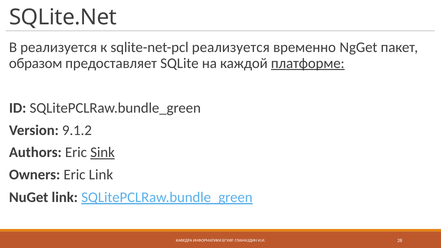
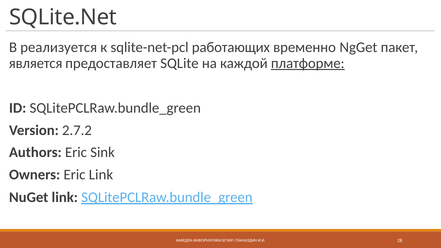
sqlite-net-pcl реализуется: реализуется -> работающих
образом: образом -> является
9.1.2: 9.1.2 -> 2.7.2
Sink underline: present -> none
